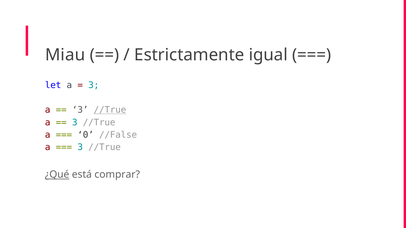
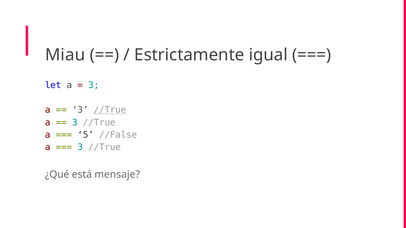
0: 0 -> 5
¿Qué underline: present -> none
comprar: comprar -> mensaje
